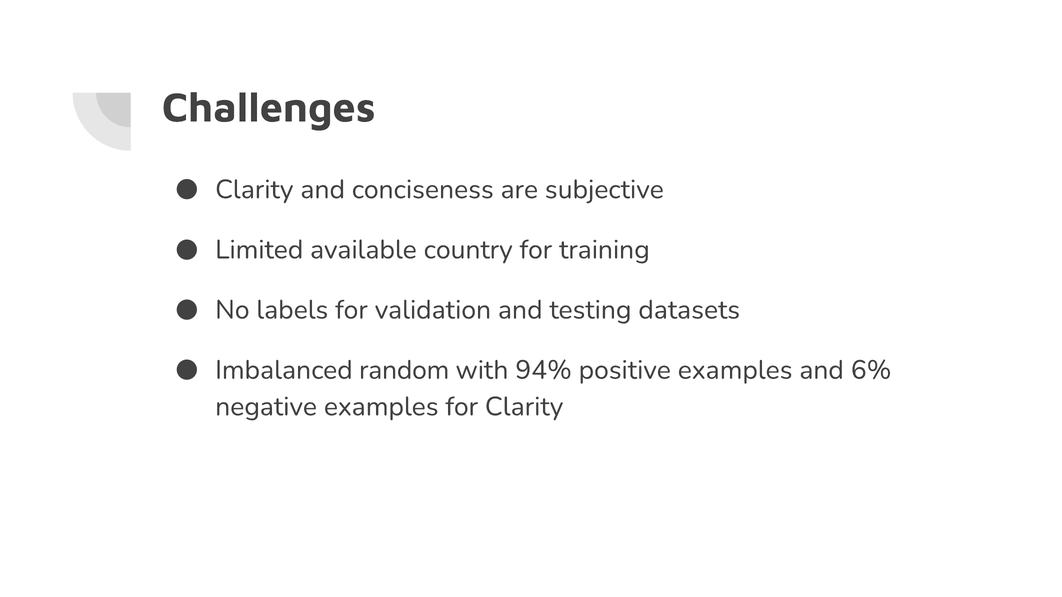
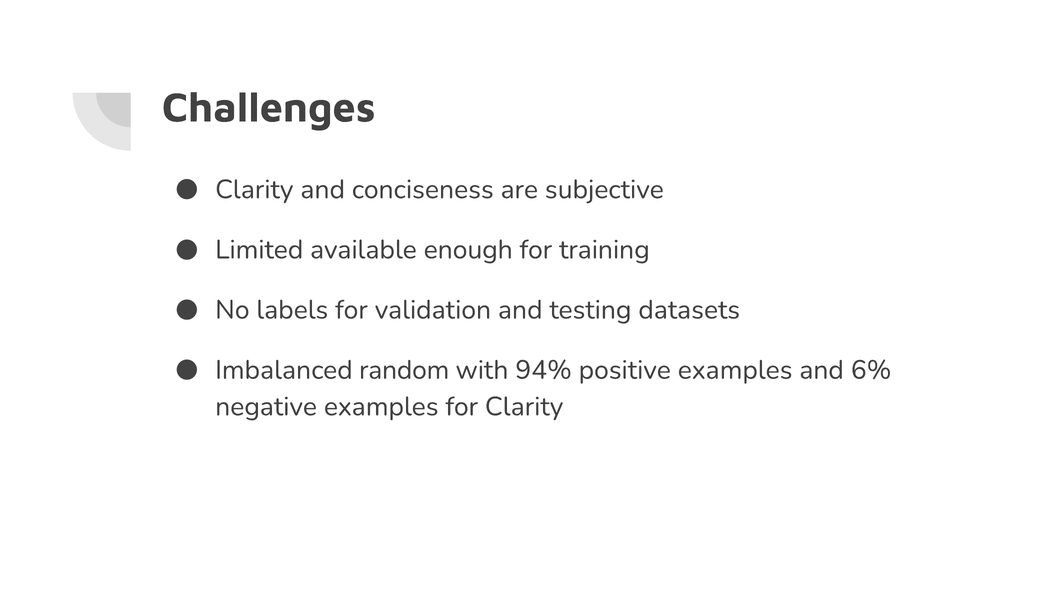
country: country -> enough
